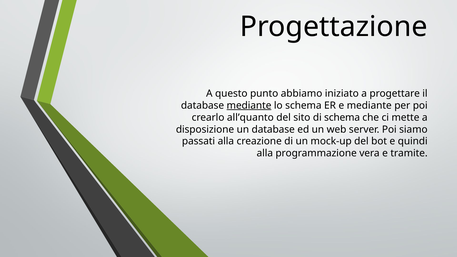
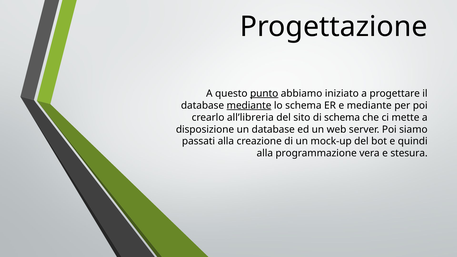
punto underline: none -> present
all’quanto: all’quanto -> all’libreria
tramite: tramite -> stesura
